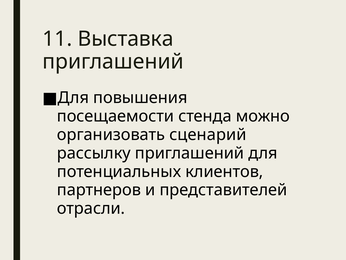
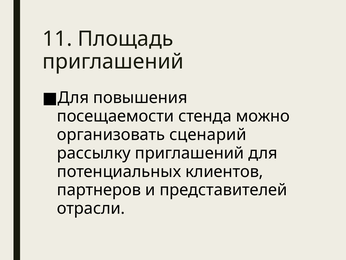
Выставка: Выставка -> Площадь
